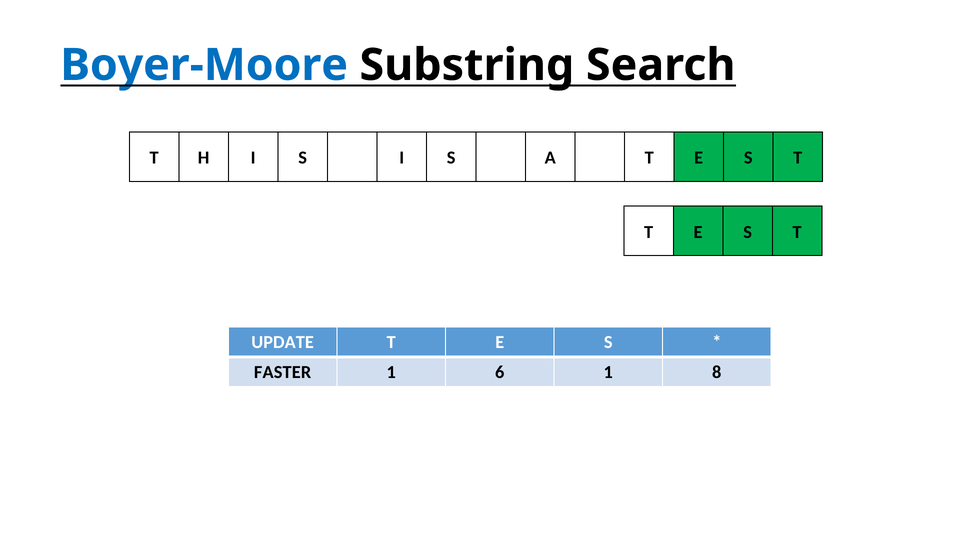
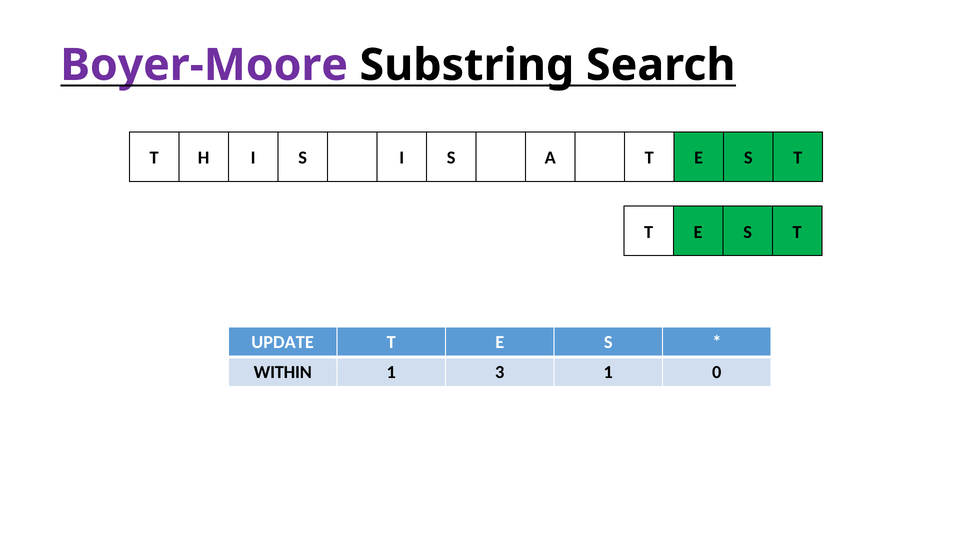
Boyer-Moore colour: blue -> purple
FASTER: FASTER -> WITHIN
6: 6 -> 3
8: 8 -> 0
